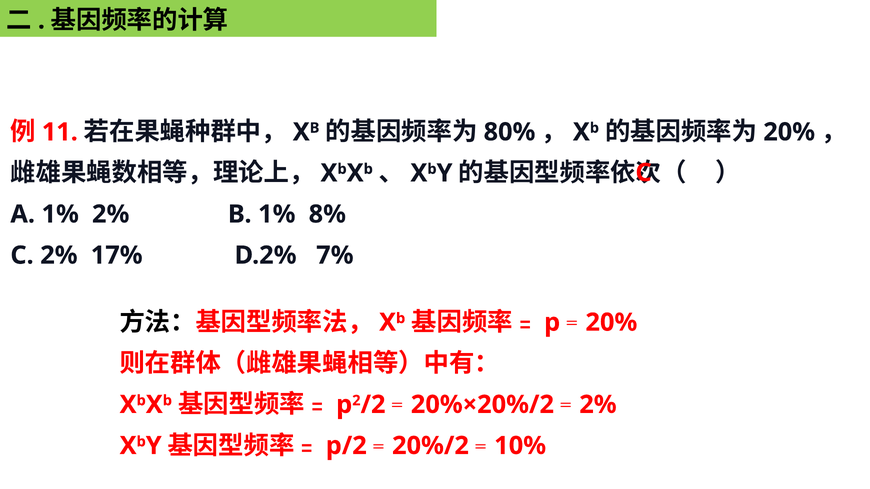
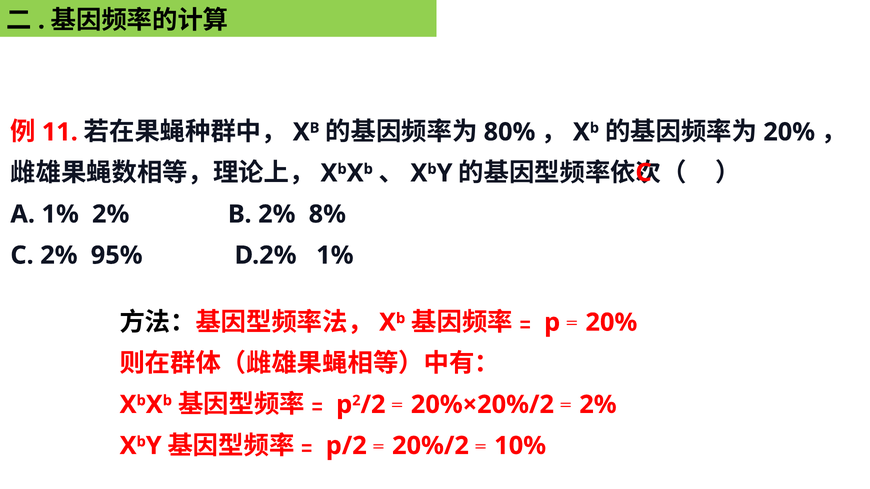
B 1%: 1% -> 2%
17%: 17% -> 95%
D.2% 7%: 7% -> 1%
